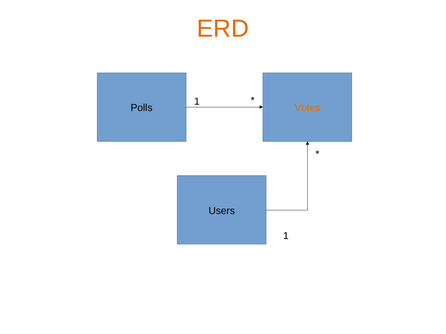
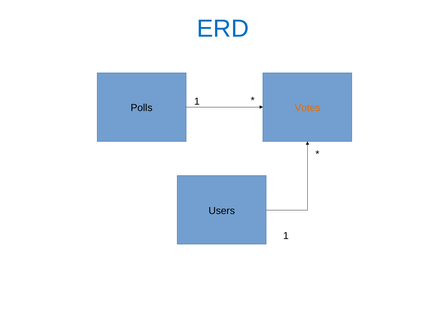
ERD colour: orange -> blue
